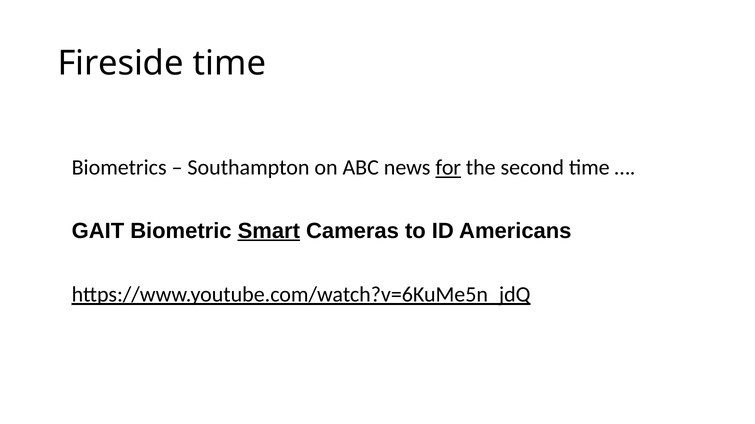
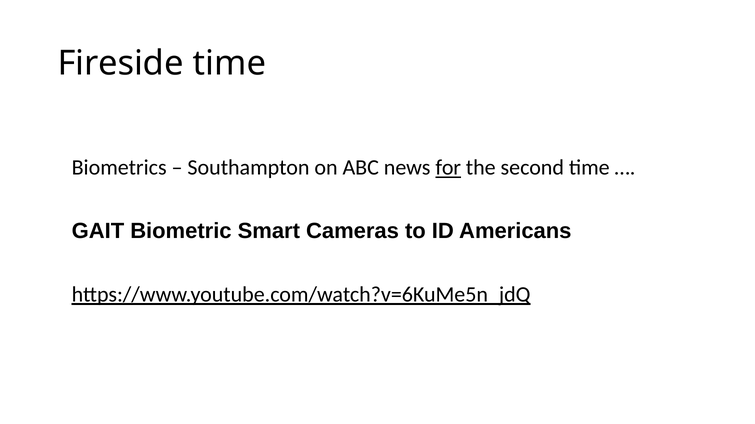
Smart underline: present -> none
